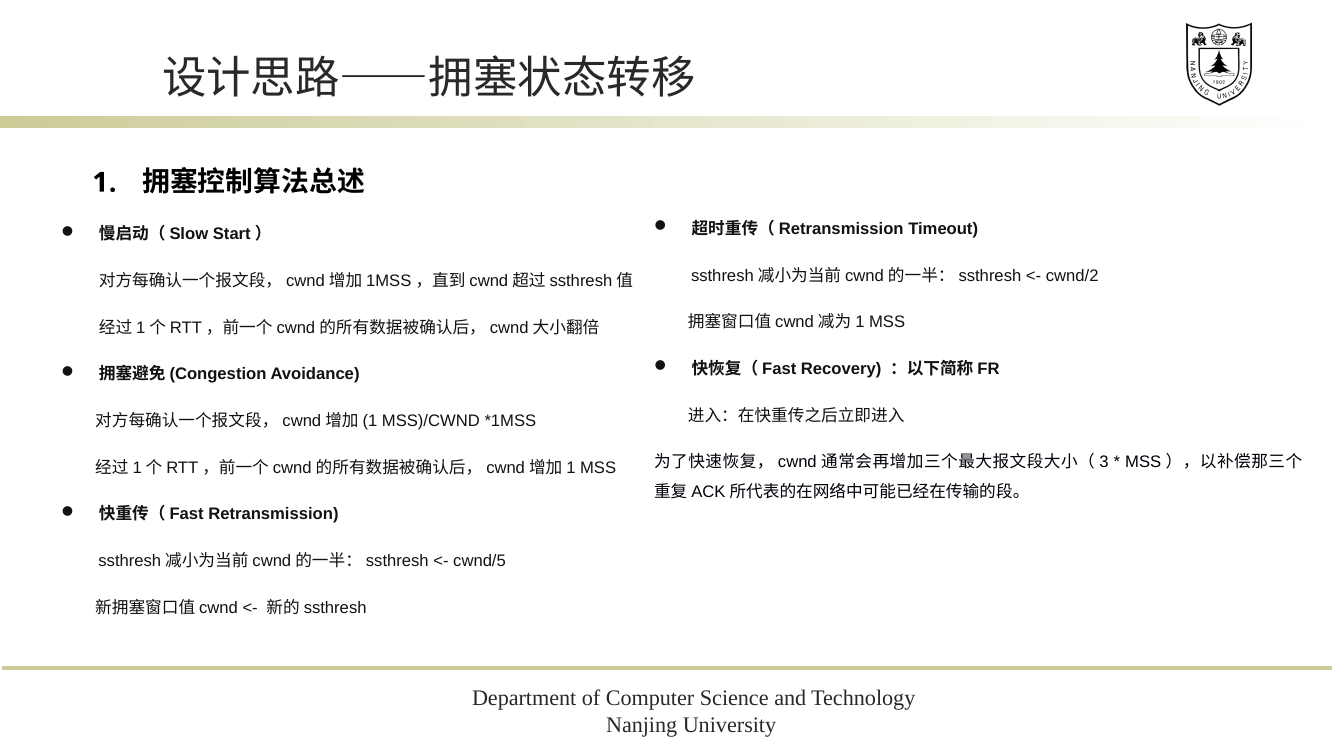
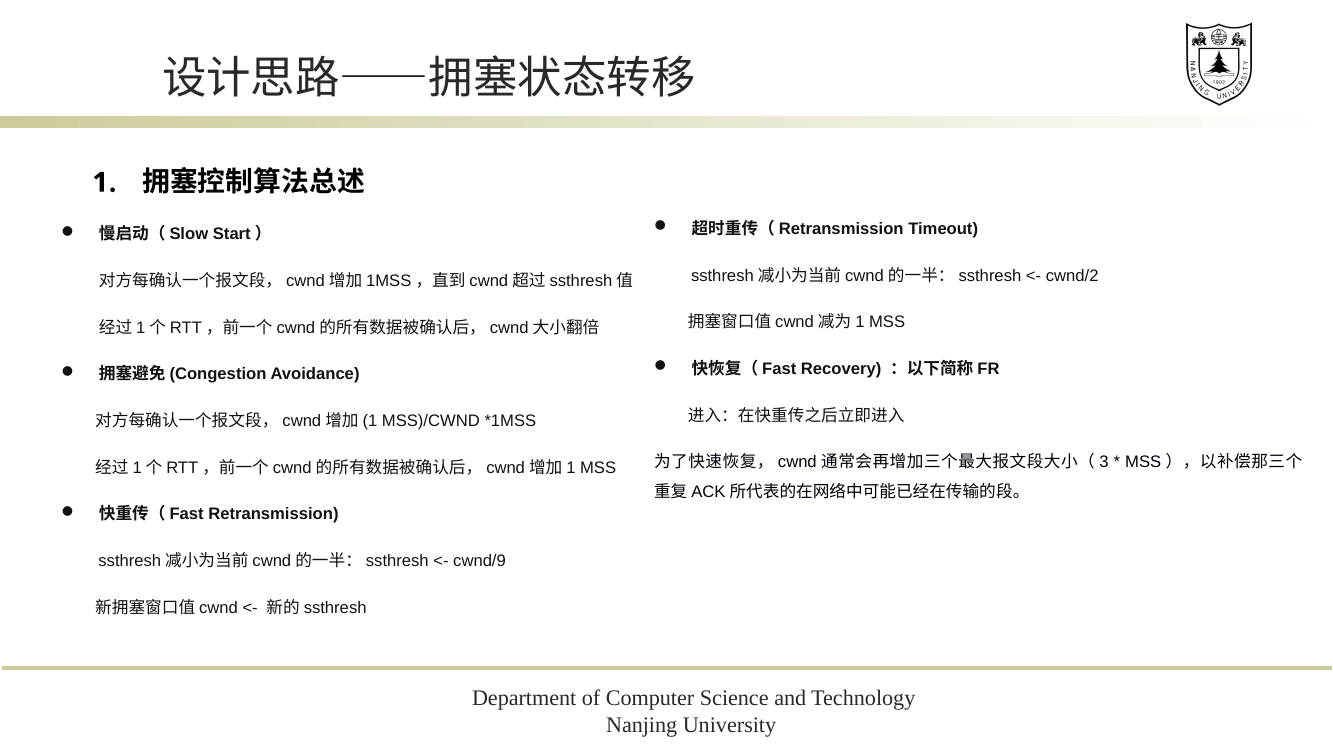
cwnd/5: cwnd/5 -> cwnd/9
